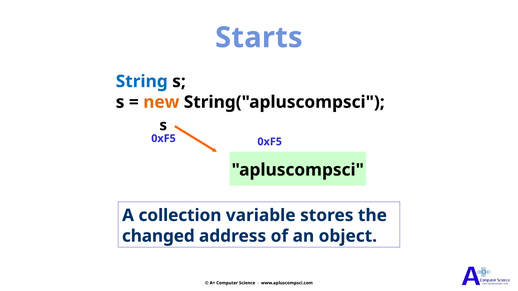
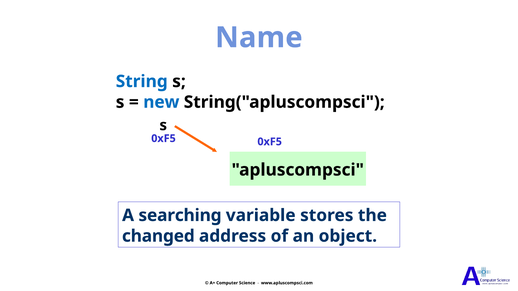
Starts: Starts -> Name
new colour: orange -> blue
collection: collection -> searching
